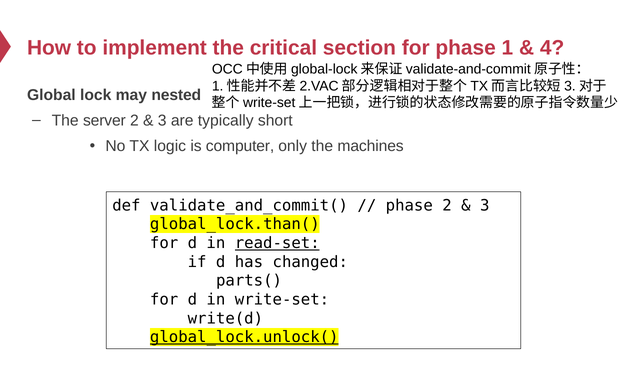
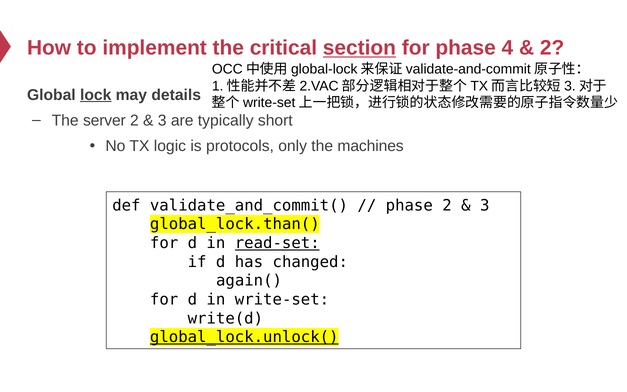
section underline: none -> present
1: 1 -> 4
4 at (552, 48): 4 -> 2
lock underline: none -> present
nested: nested -> details
computer: computer -> protocols
parts(: parts( -> again(
